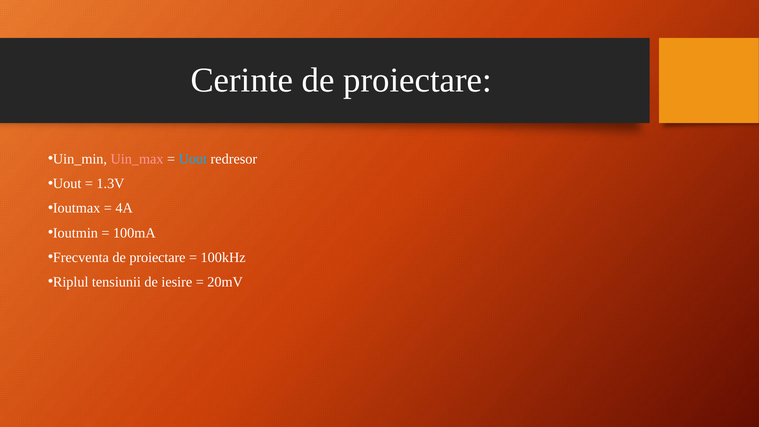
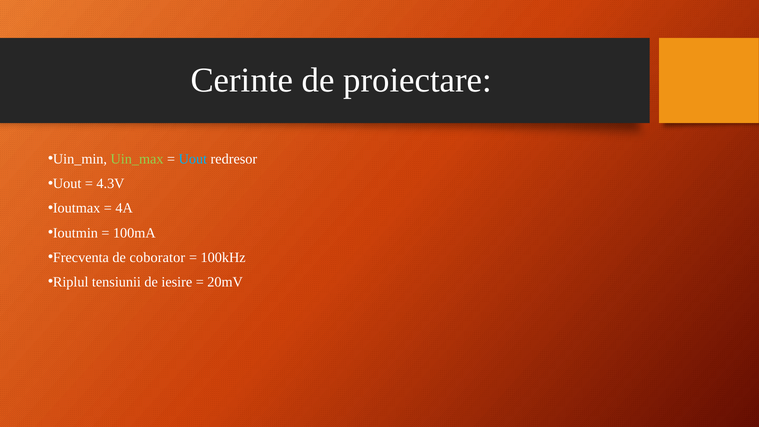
Uin_max colour: pink -> light green
1.3V: 1.3V -> 4.3V
Frecventa de proiectare: proiectare -> coborator
